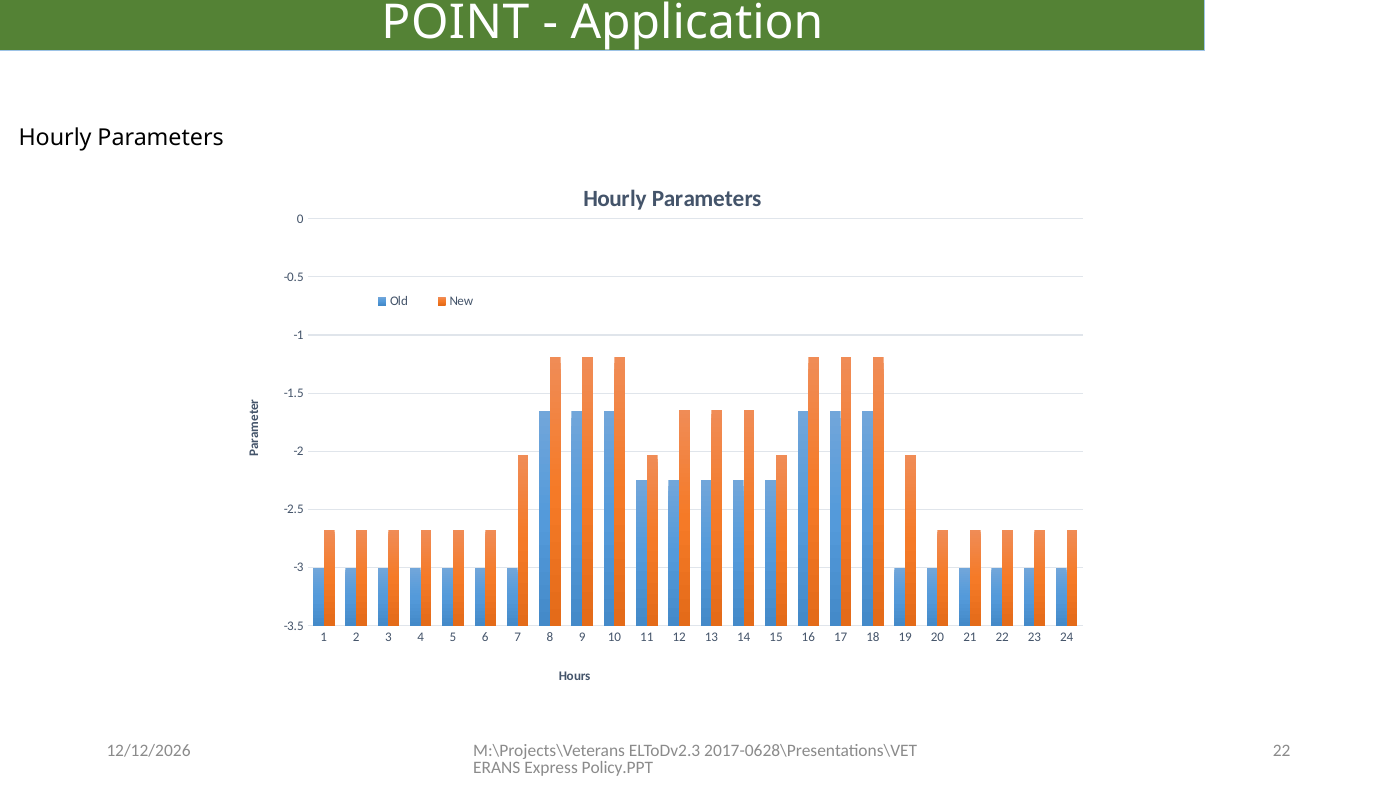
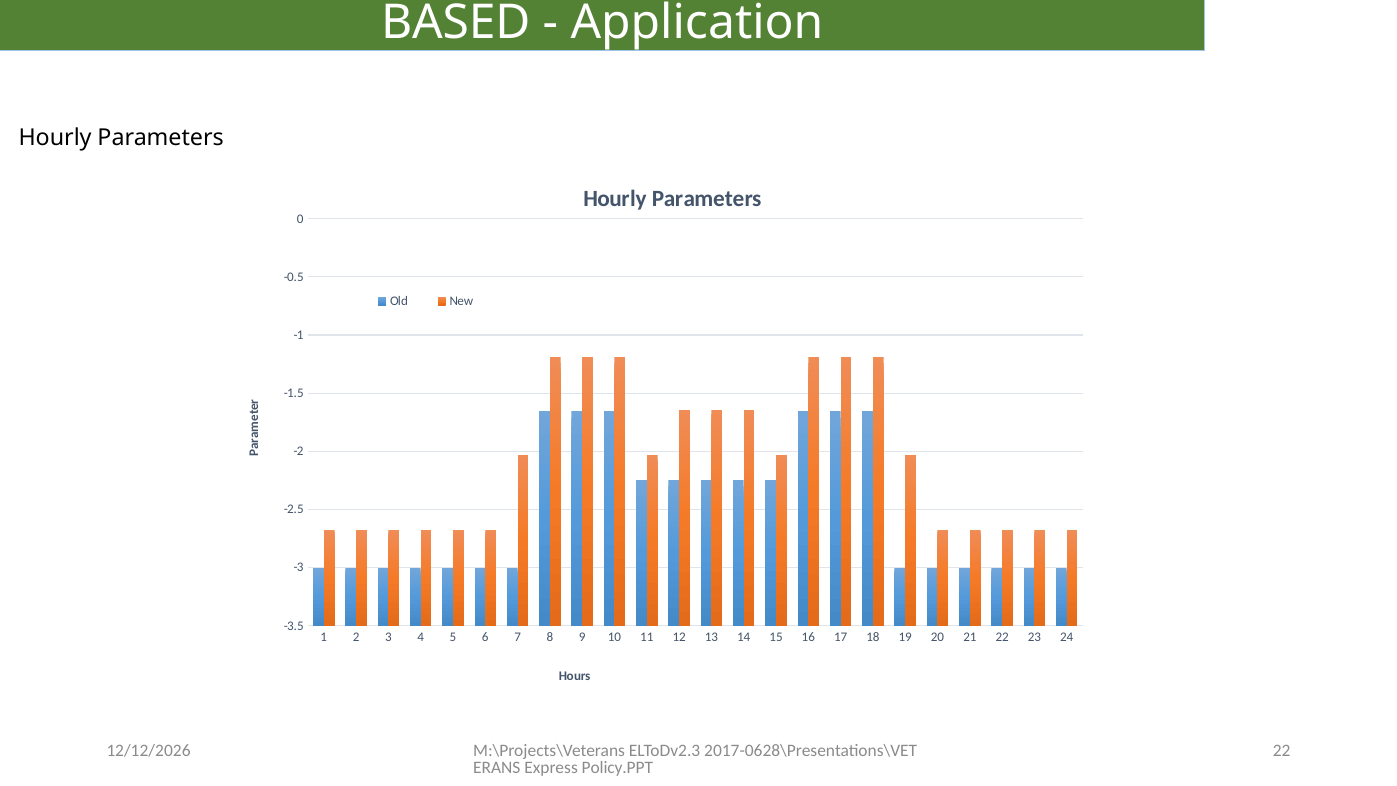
POINT: POINT -> BASED
